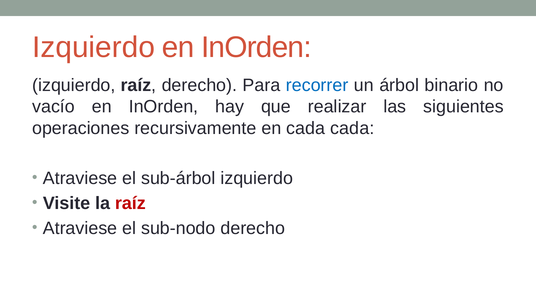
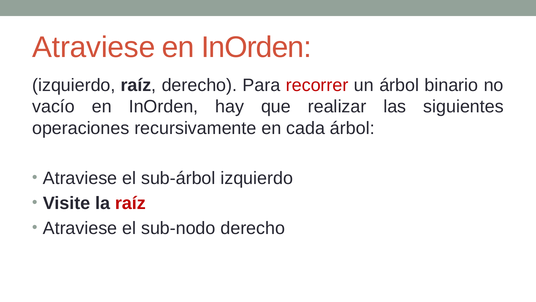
Izquierdo at (94, 47): Izquierdo -> Atraviese
recorrer colour: blue -> red
cada cada: cada -> árbol
